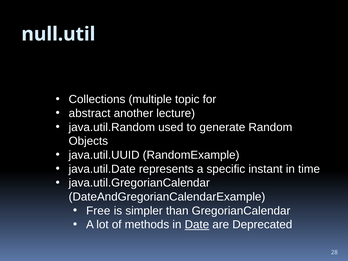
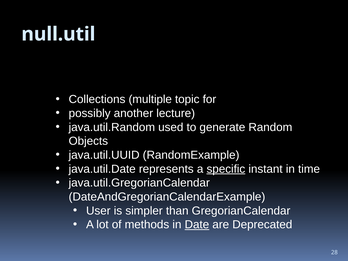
abstract: abstract -> possibly
specific underline: none -> present
Free: Free -> User
